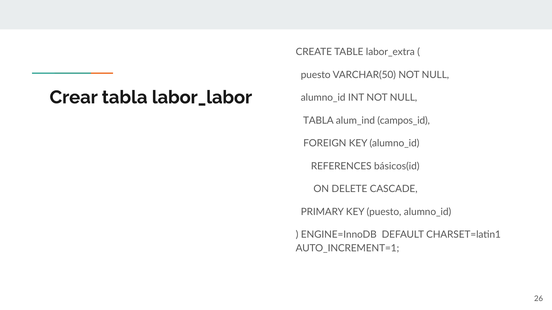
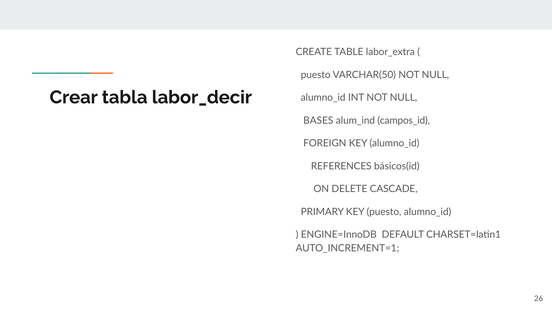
labor_labor: labor_labor -> labor_decir
TABLA at (318, 121): TABLA -> BASES
